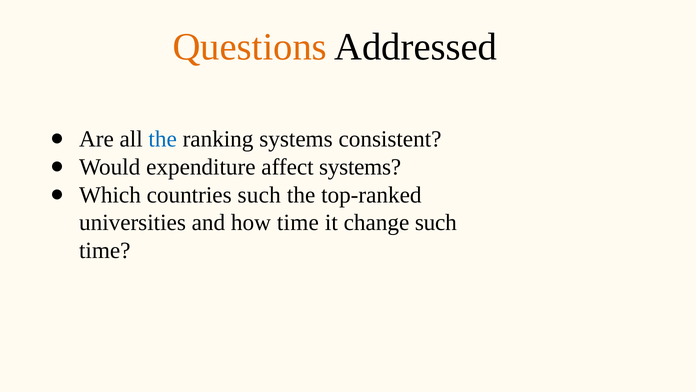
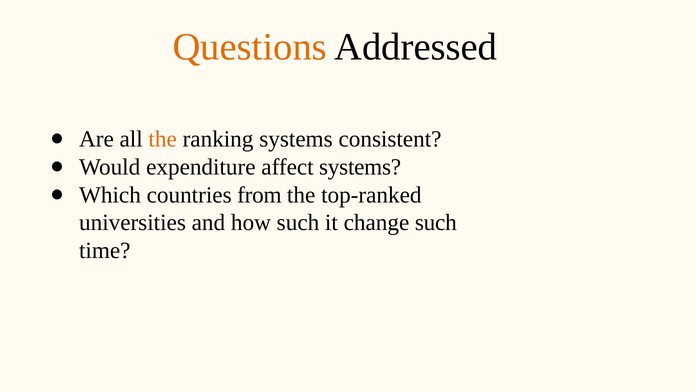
the at (163, 139) colour: blue -> orange
countries such: such -> from
how time: time -> such
